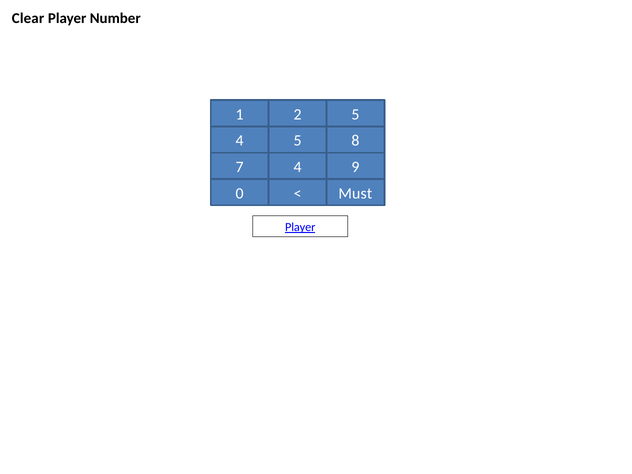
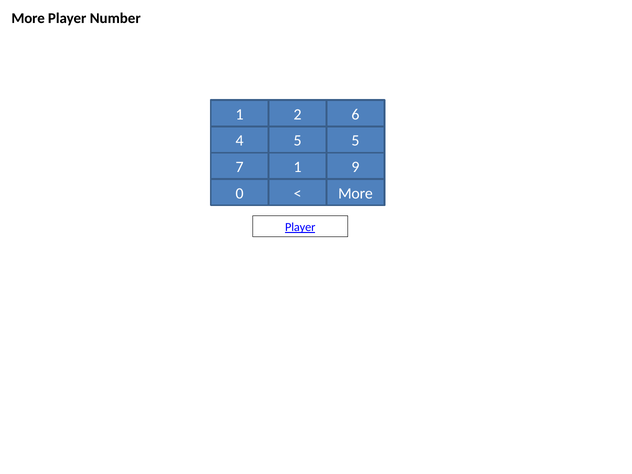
Clear at (28, 18): Clear -> More
2 5: 5 -> 6
5 8: 8 -> 5
7 4: 4 -> 1
Must at (355, 193): Must -> More
